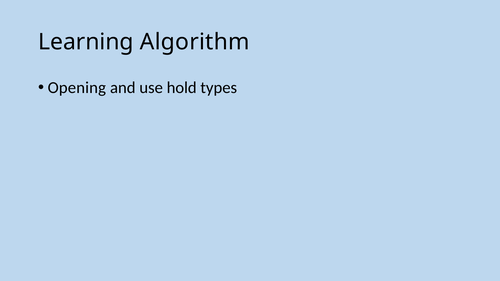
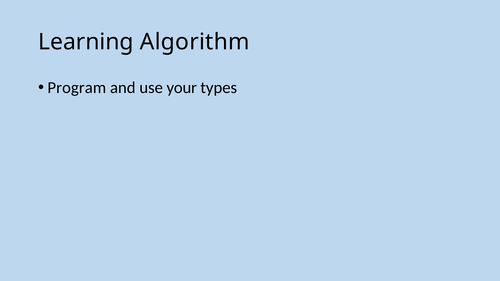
Opening: Opening -> Program
hold: hold -> your
